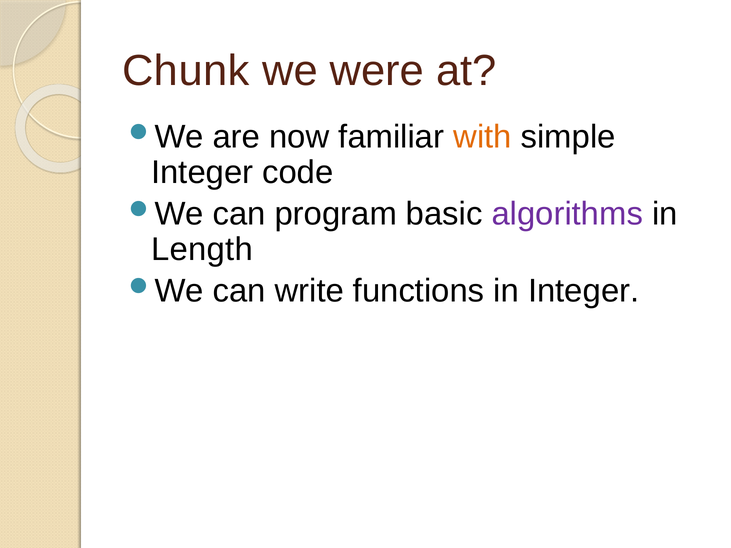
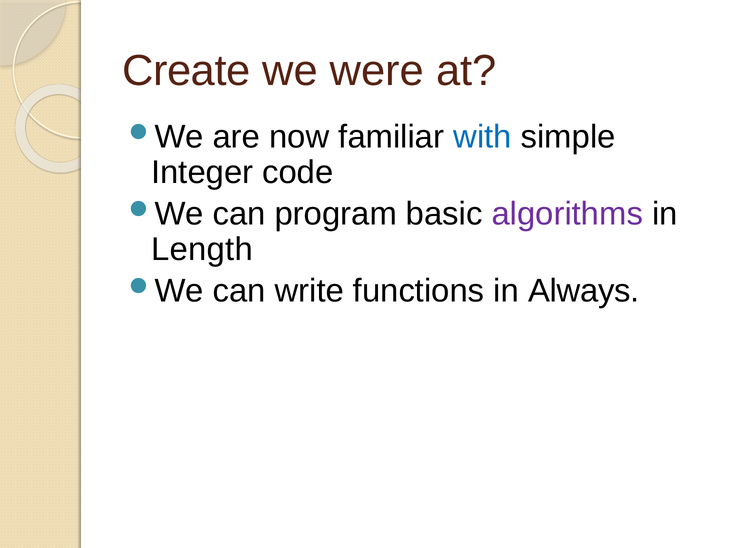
Chunk: Chunk -> Create
with colour: orange -> blue
in Integer: Integer -> Always
